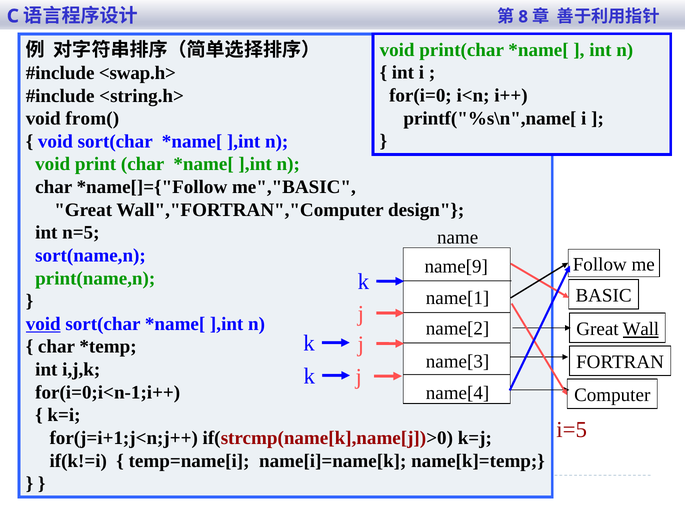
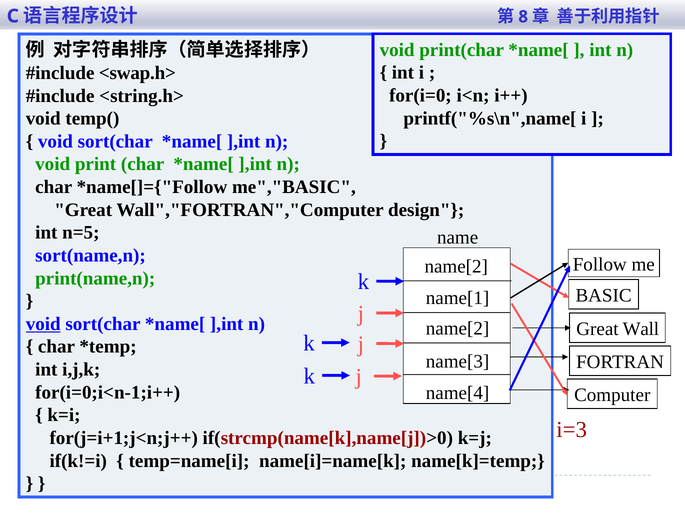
from(: from( -> temp(
name[9 at (456, 267): name[9 -> name[2
Wall underline: present -> none
i=5: i=5 -> i=3
